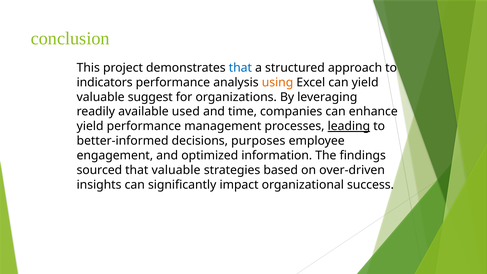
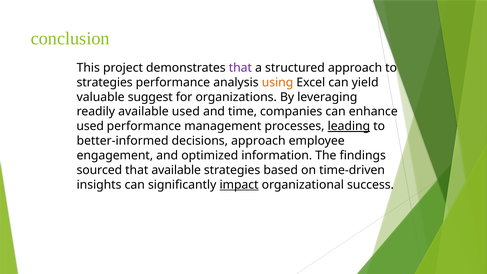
that at (240, 68) colour: blue -> purple
indicators at (105, 82): indicators -> strategies
yield at (90, 126): yield -> used
decisions purposes: purposes -> approach
that valuable: valuable -> available
over-driven: over-driven -> time-driven
impact underline: none -> present
